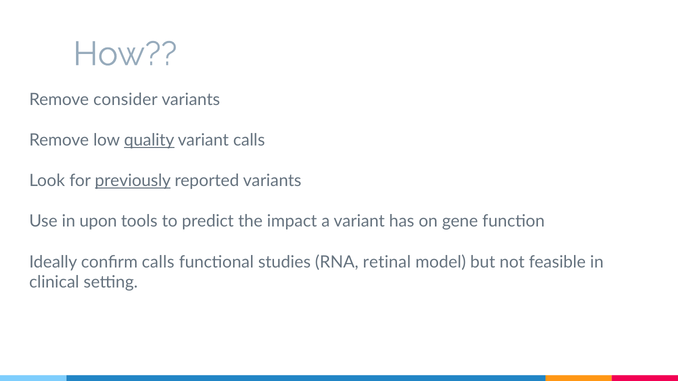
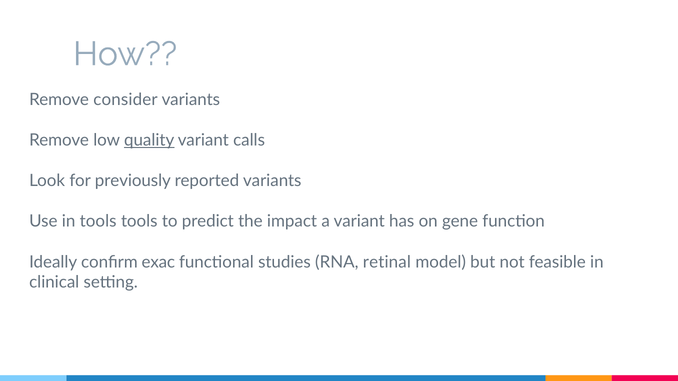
previously underline: present -> none
in upon: upon -> tools
confirm calls: calls -> exac
